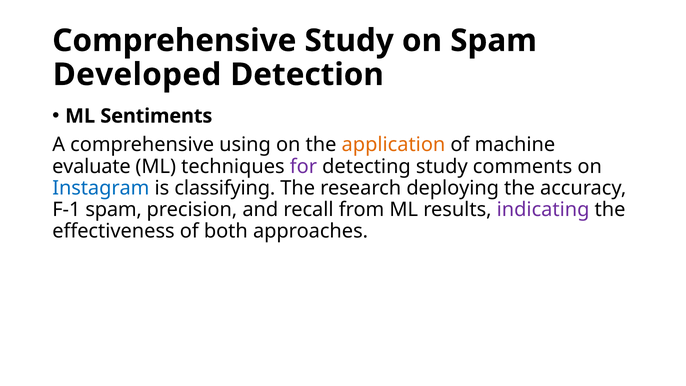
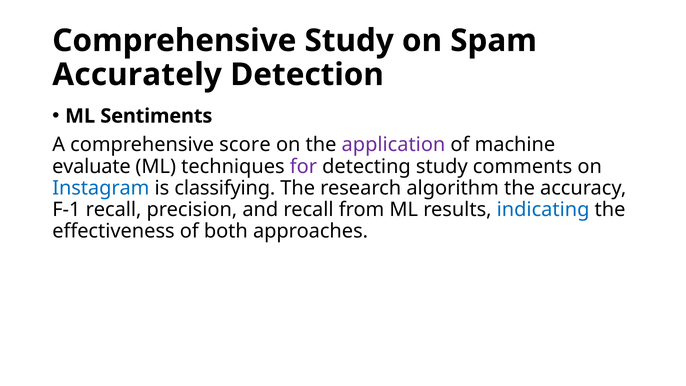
Developed: Developed -> Accurately
using: using -> score
application colour: orange -> purple
deploying: deploying -> algorithm
F-1 spam: spam -> recall
indicating colour: purple -> blue
